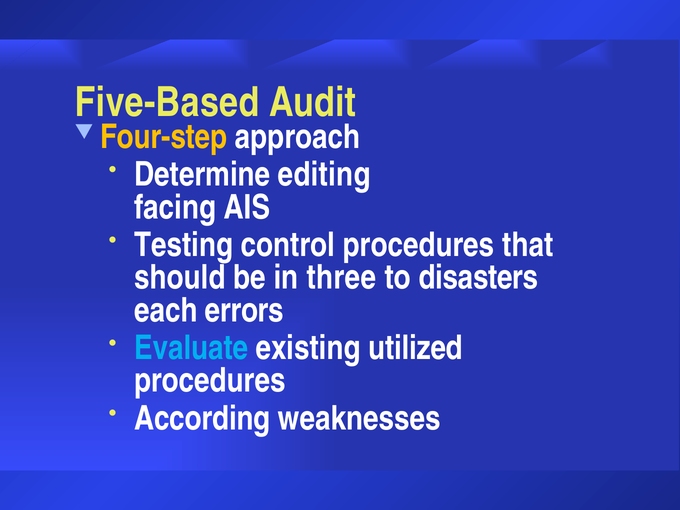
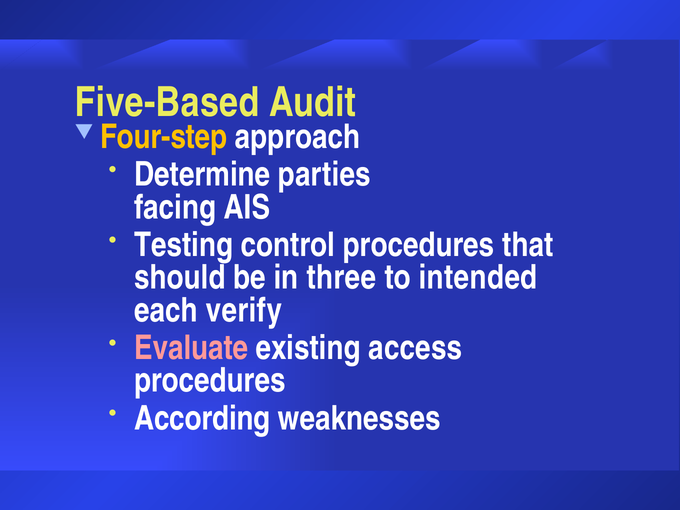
editing: editing -> parties
disasters: disasters -> intended
errors: errors -> verify
Evaluate colour: light blue -> pink
utilized: utilized -> access
